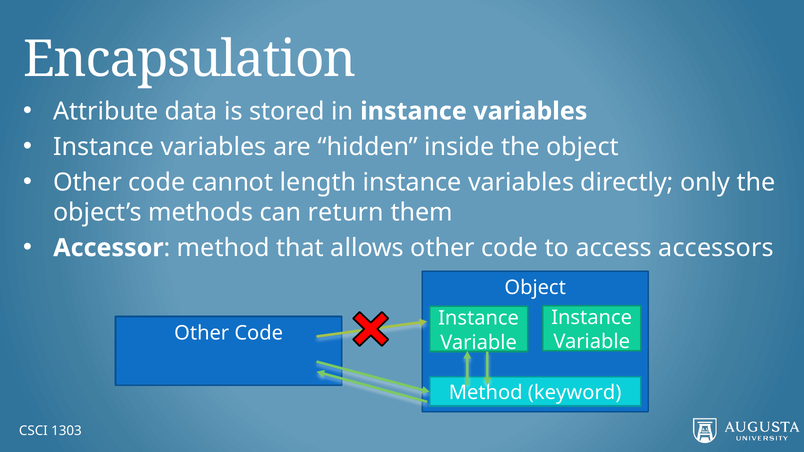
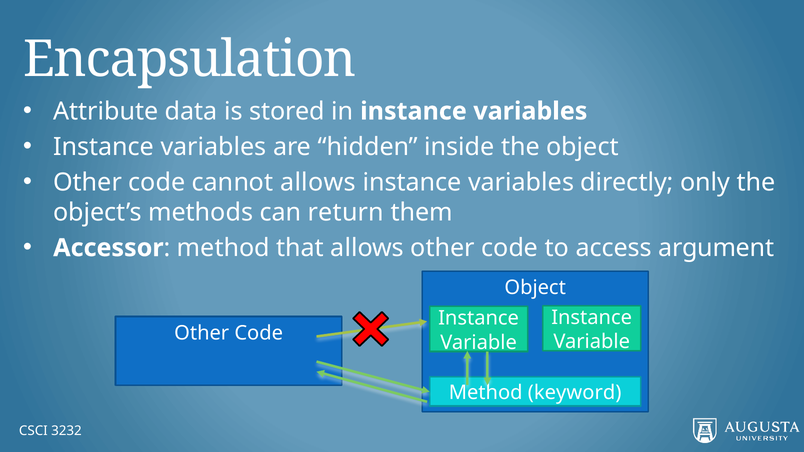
cannot length: length -> allows
accessors: accessors -> argument
1303: 1303 -> 3232
